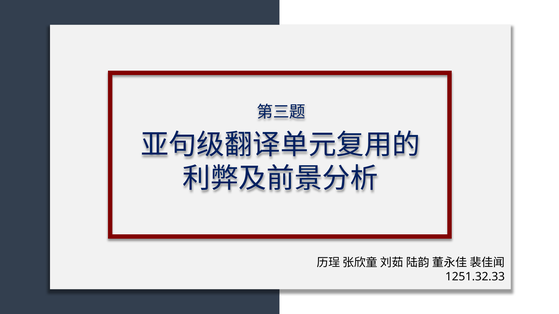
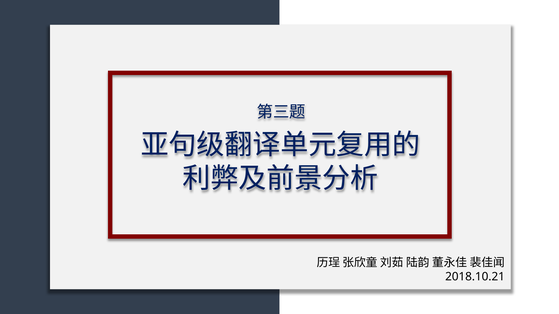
1251.32.33: 1251.32.33 -> 2018.10.21
